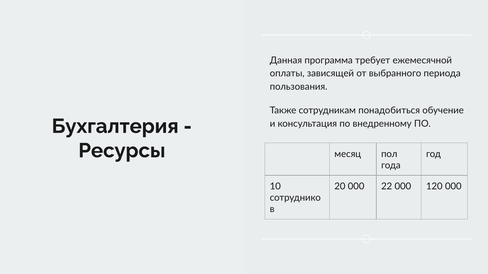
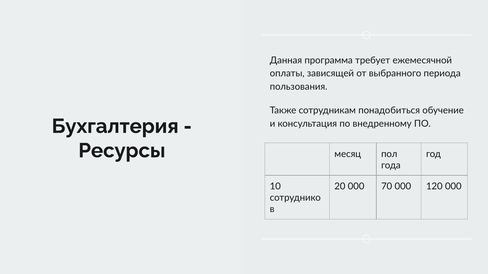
22: 22 -> 70
